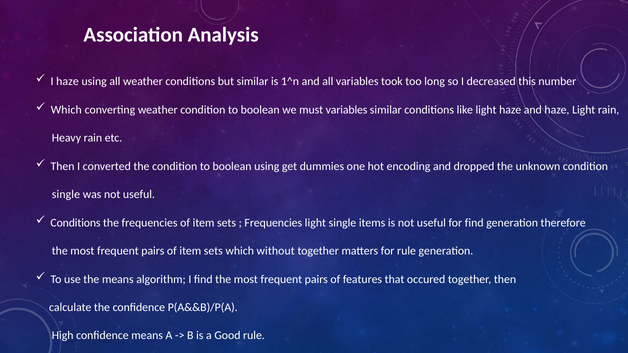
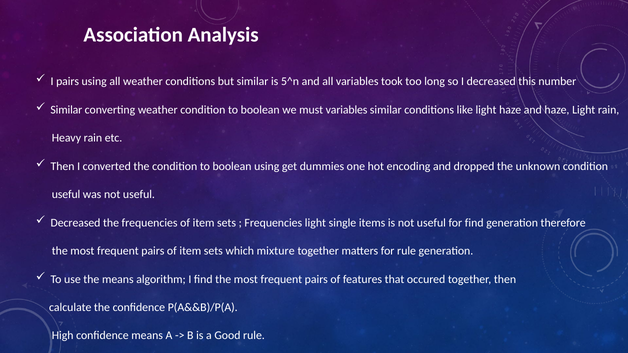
I haze: haze -> pairs
1^n: 1^n -> 5^n
Which at (66, 110): Which -> Similar
single at (66, 195): single -> useful
Conditions at (76, 223): Conditions -> Decreased
without: without -> mixture
